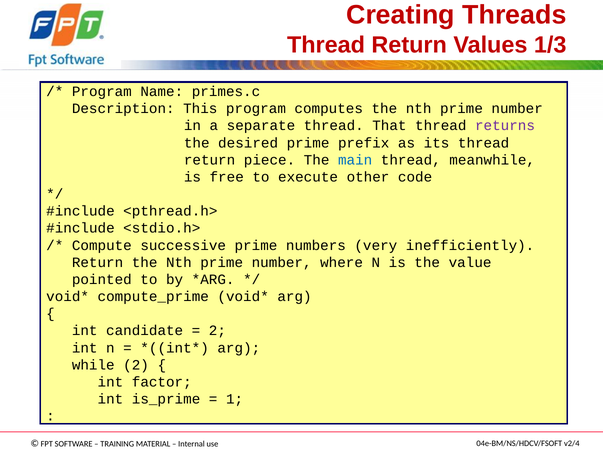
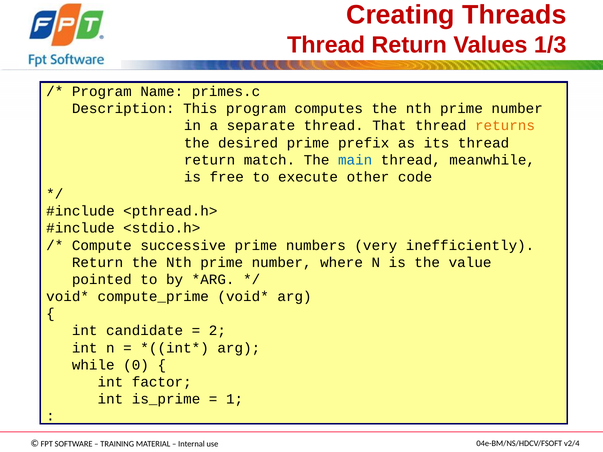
returns colour: purple -> orange
piece: piece -> match
while 2: 2 -> 0
